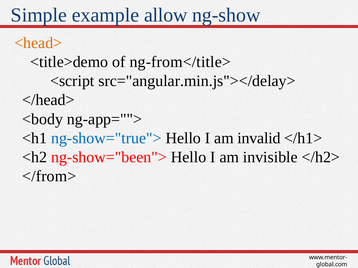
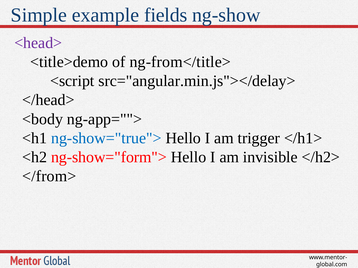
allow: allow -> fields
<head> colour: orange -> purple
invalid: invalid -> trigger
ng-show="been">: ng-show="been"> -> ng-show="form">
